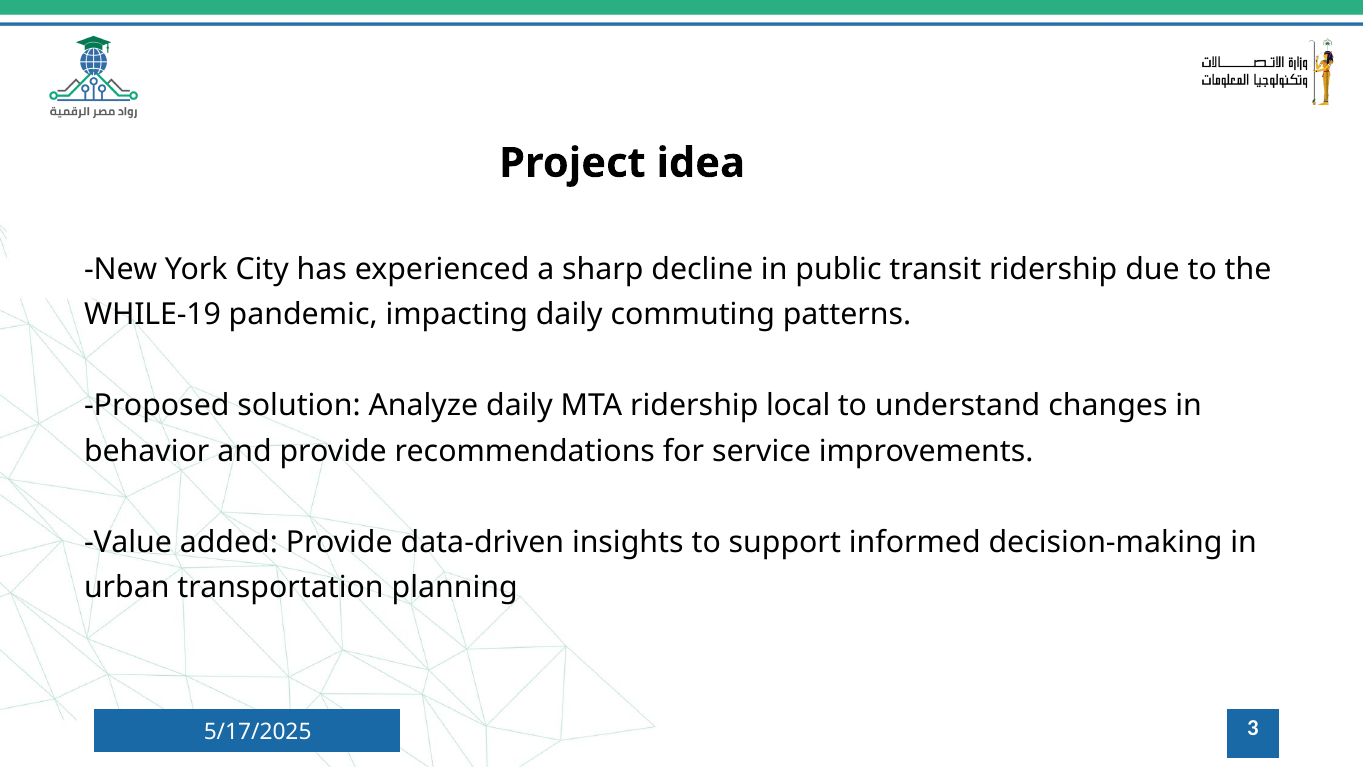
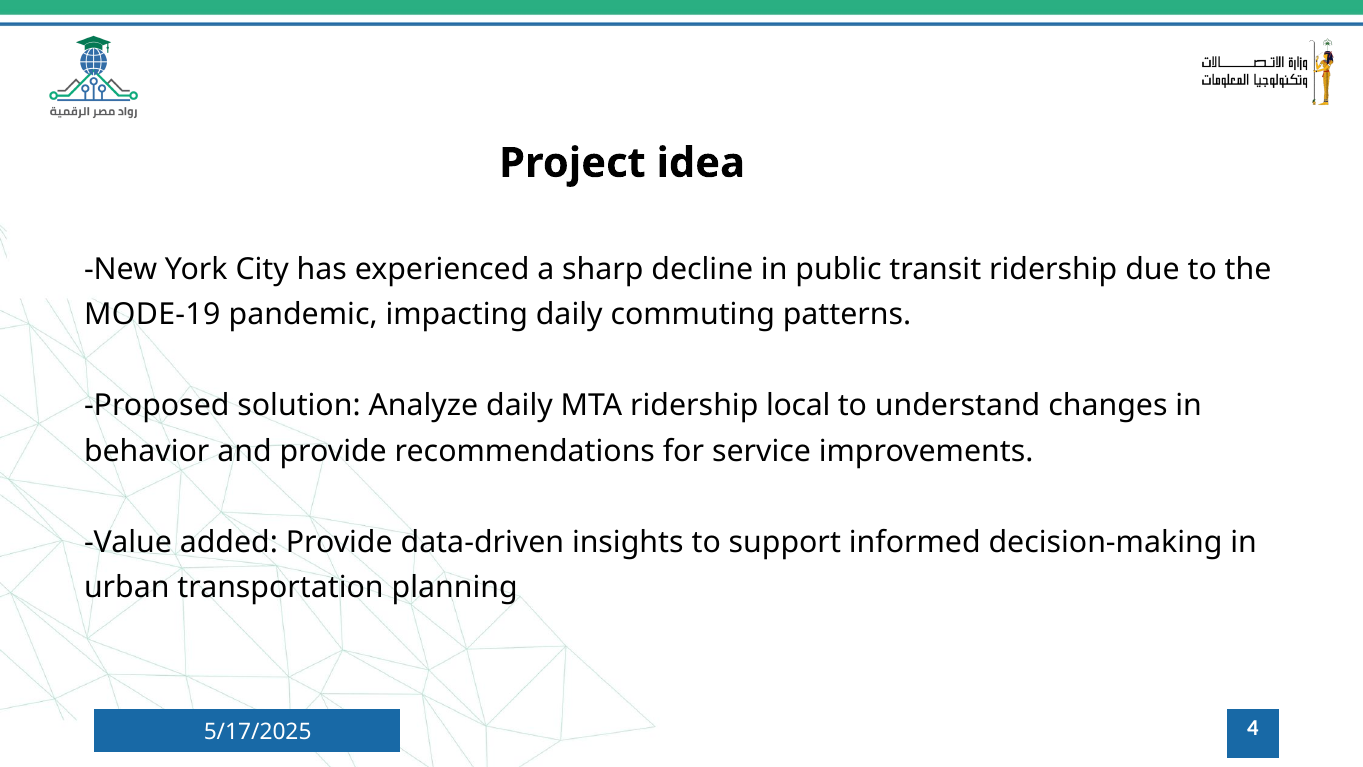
WHILE-19: WHILE-19 -> MODE-19
3: 3 -> 4
